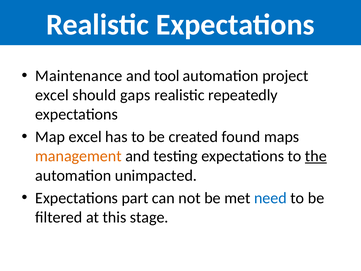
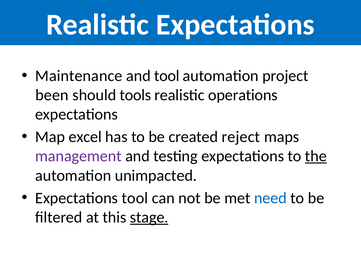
excel at (52, 95): excel -> been
gaps: gaps -> tools
repeatedly: repeatedly -> operations
found: found -> reject
management colour: orange -> purple
Expectations part: part -> tool
stage underline: none -> present
